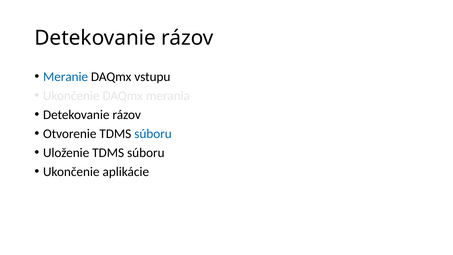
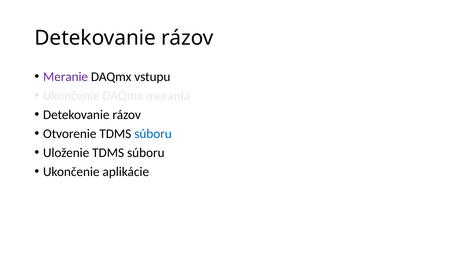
Meranie colour: blue -> purple
